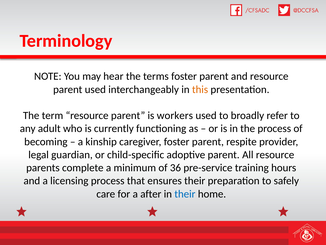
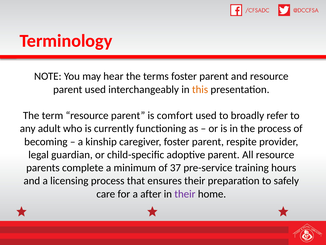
workers: workers -> comfort
36: 36 -> 37
their at (185, 194) colour: blue -> purple
